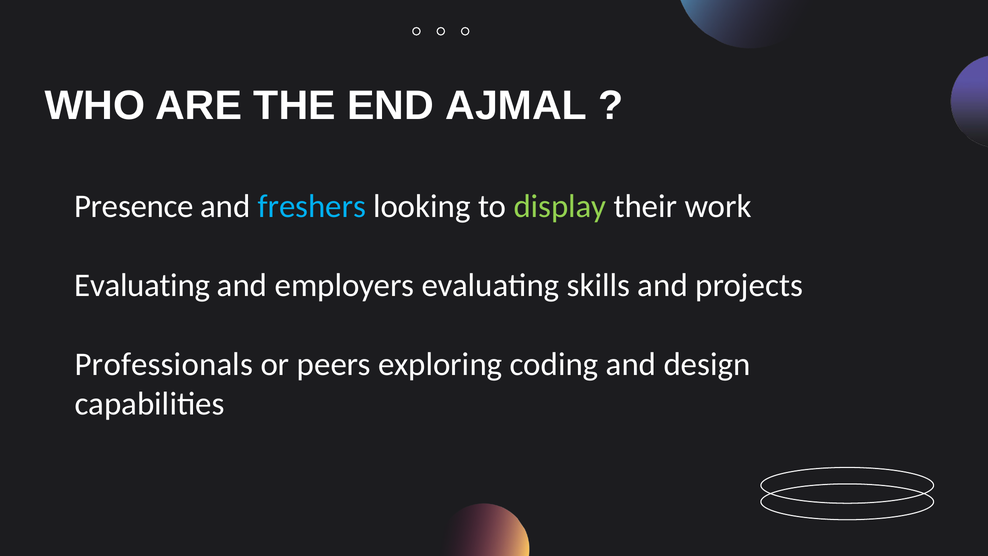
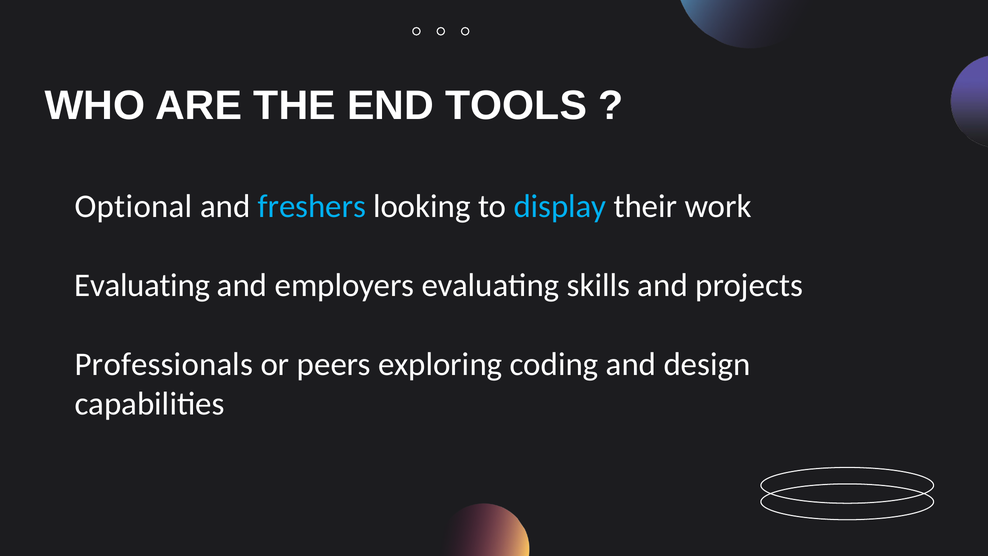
AJMAL: AJMAL -> TOOLS
Presence: Presence -> Optional
display colour: light green -> light blue
